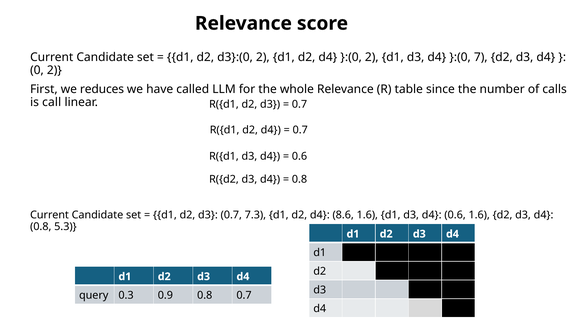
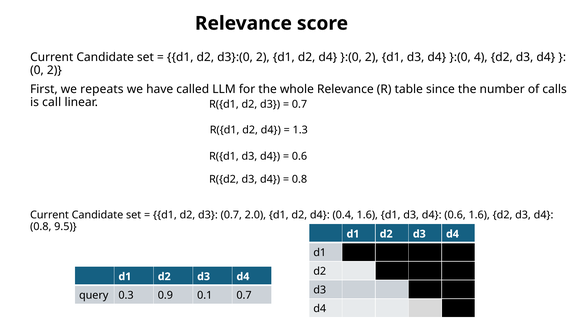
7: 7 -> 4
reduces: reduces -> repeats
0.7 at (300, 130): 0.7 -> 1.3
7.3: 7.3 -> 2.0
8.6: 8.6 -> 0.4
5.3: 5.3 -> 9.5
0.9 0.8: 0.8 -> 0.1
